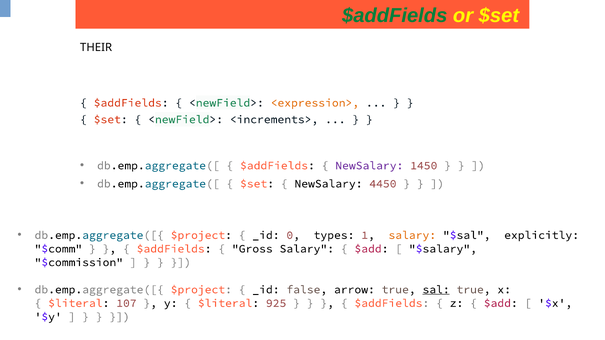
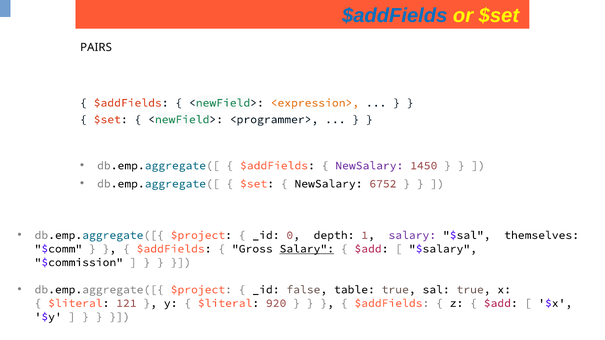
$addFields at (395, 16) colour: green -> blue
THEIR: THEIR -> PAIRS
<increments>: <increments> -> <programmer>
4450: 4450 -> 6752
types: types -> depth
salary at (412, 235) colour: orange -> purple
explicitly: explicitly -> themselves
Salary at (307, 249) underline: none -> present
arrow: arrow -> table
sal underline: present -> none
107: 107 -> 121
925: 925 -> 920
